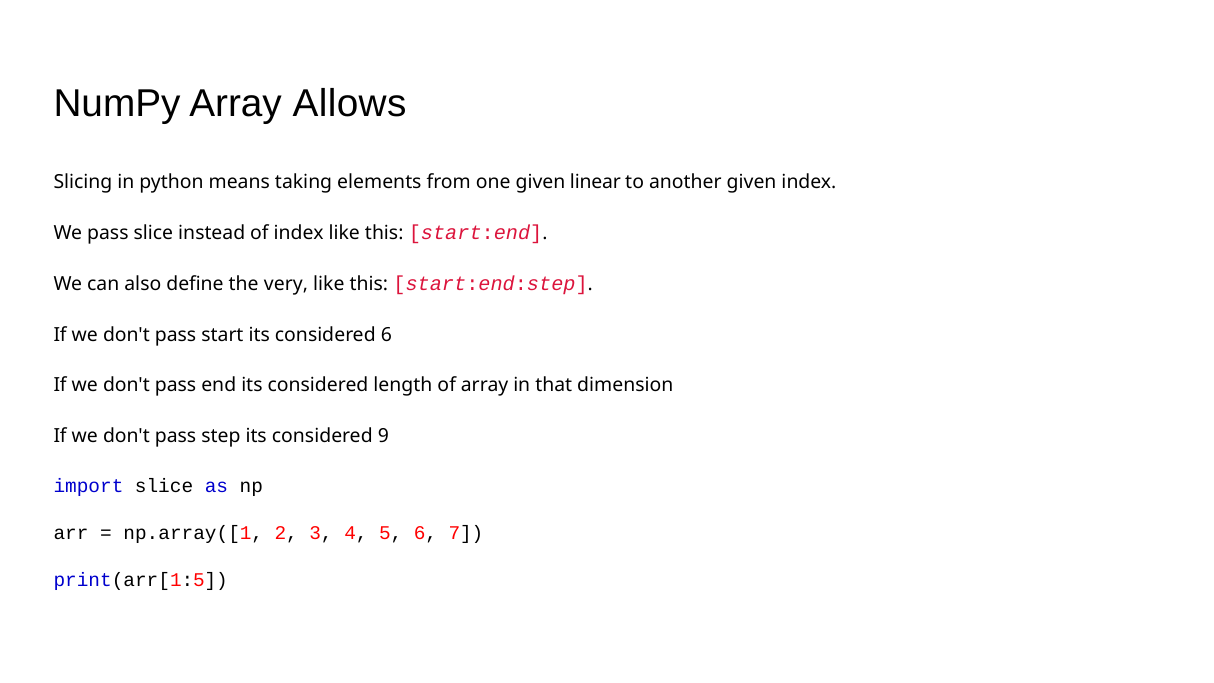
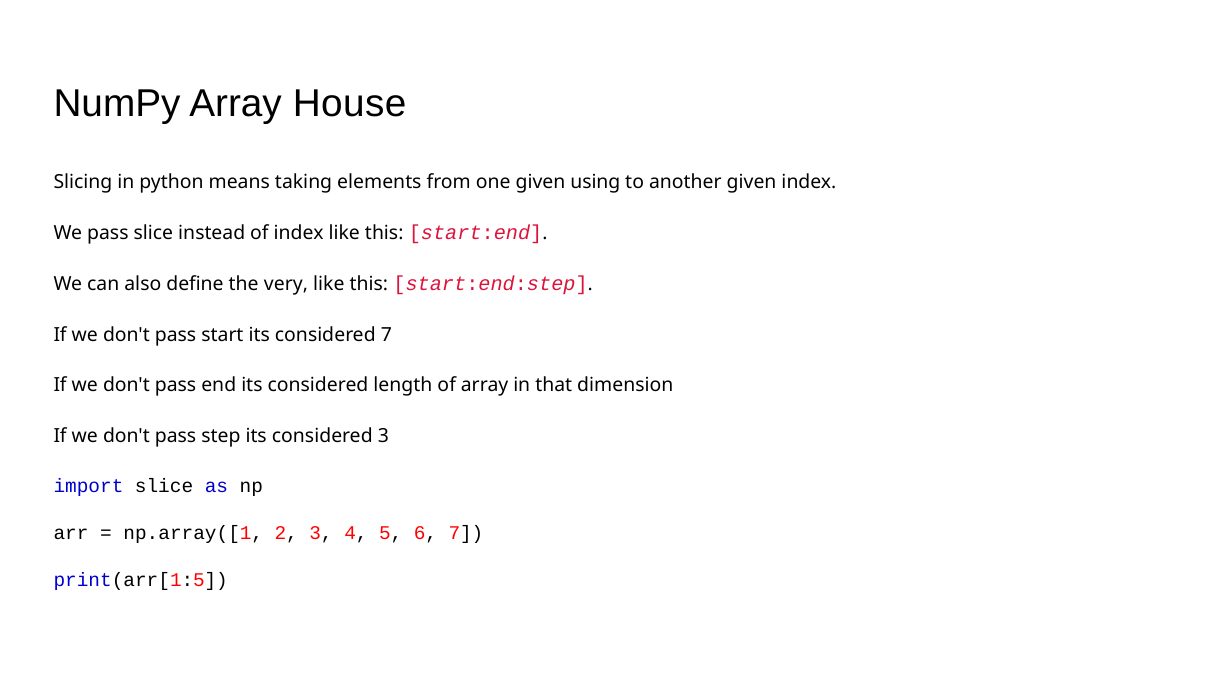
Allows: Allows -> House
linear: linear -> using
considered 6: 6 -> 7
considered 9: 9 -> 3
